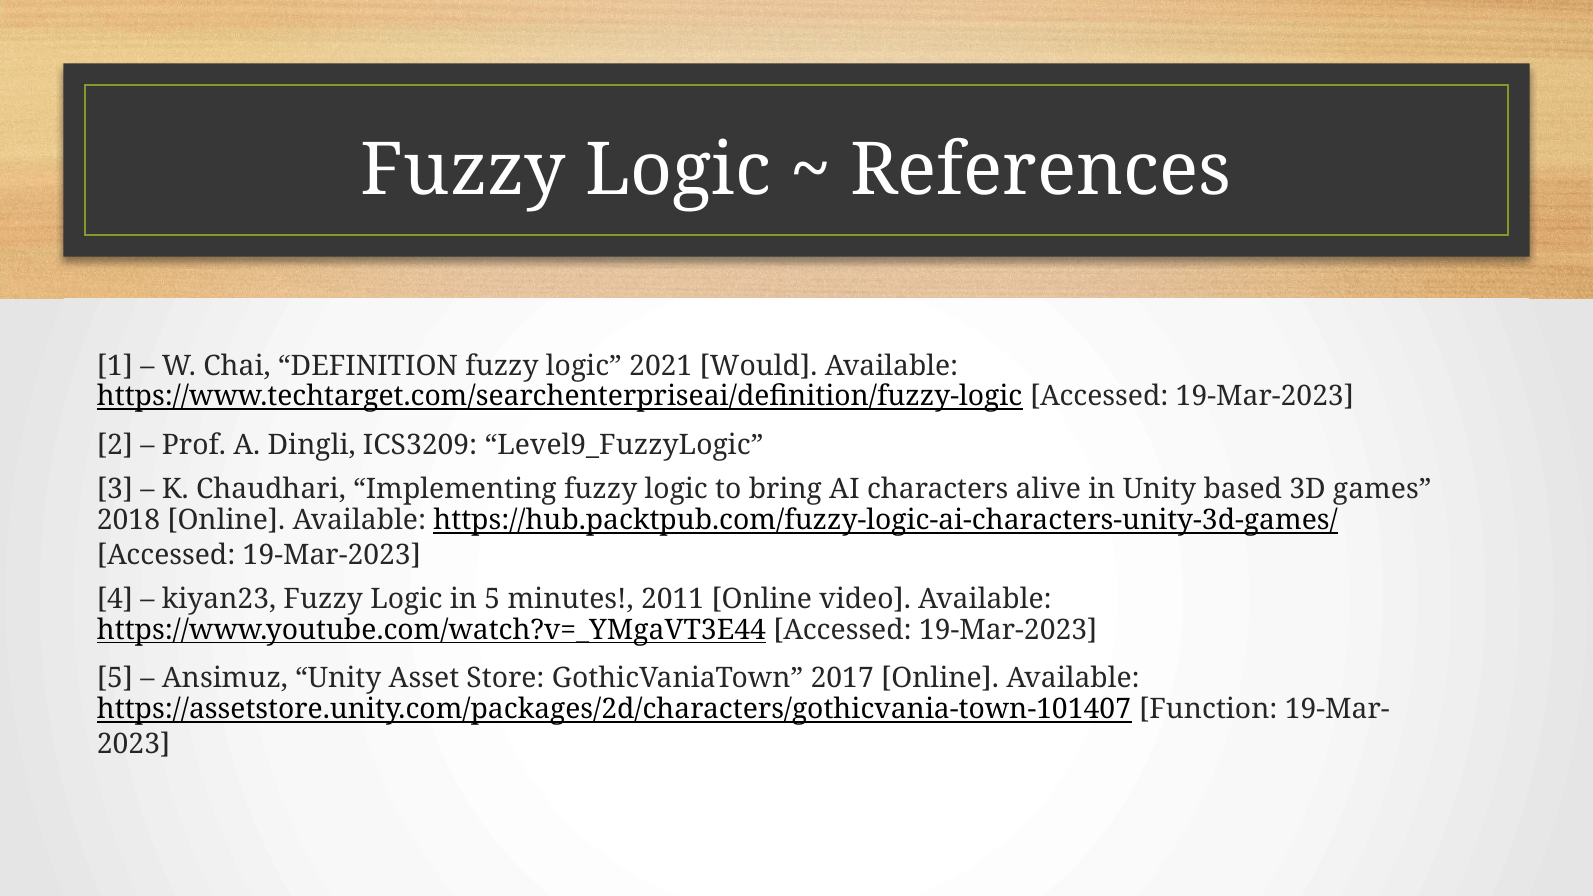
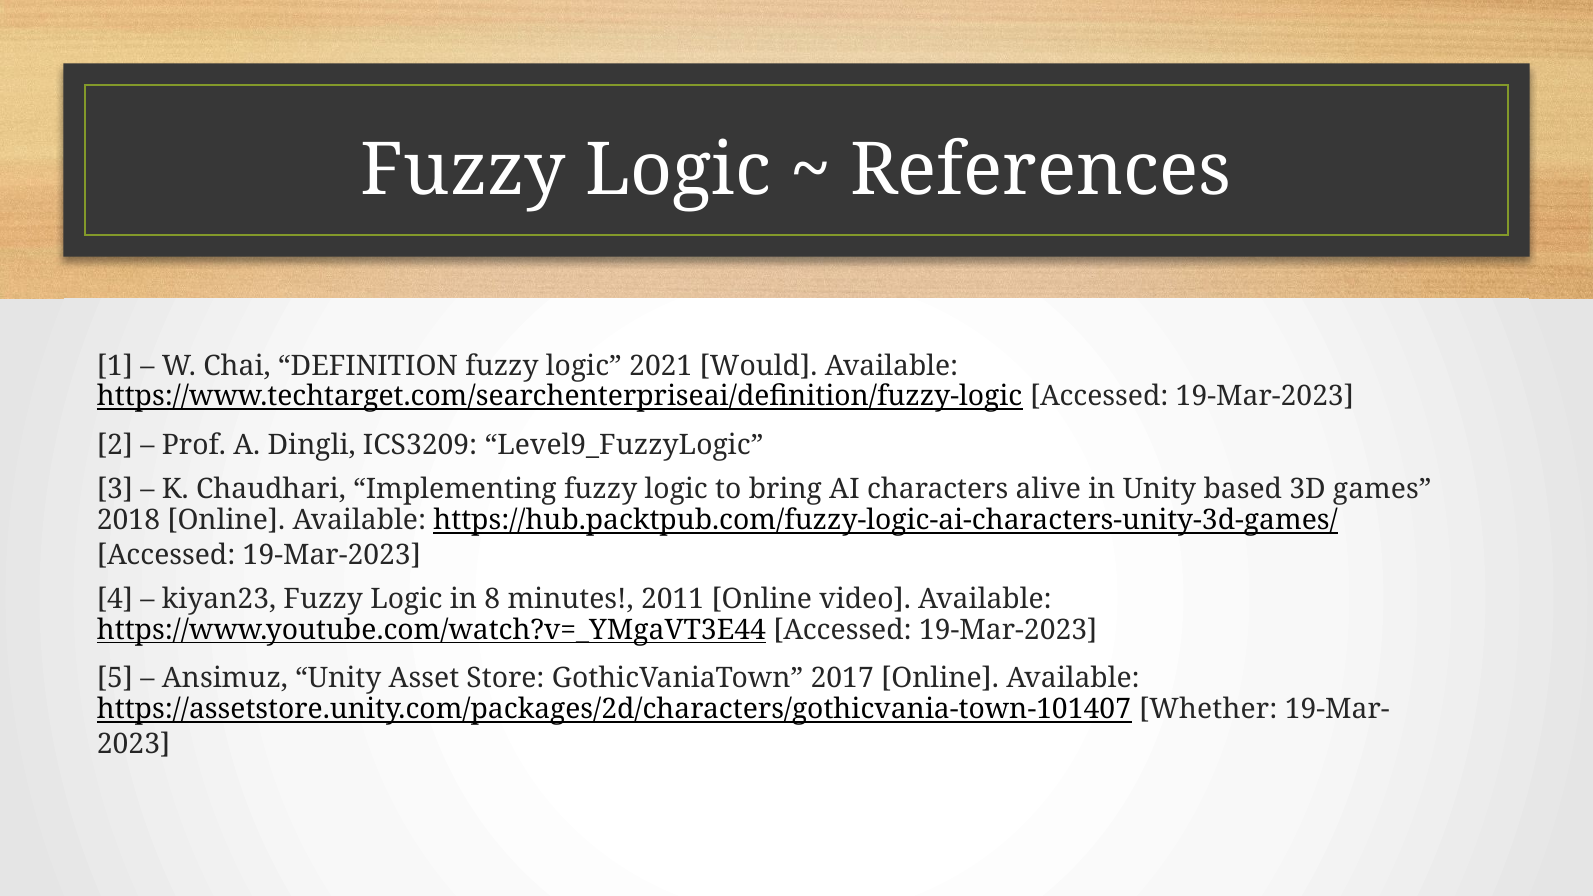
in 5: 5 -> 8
Function: Function -> Whether
